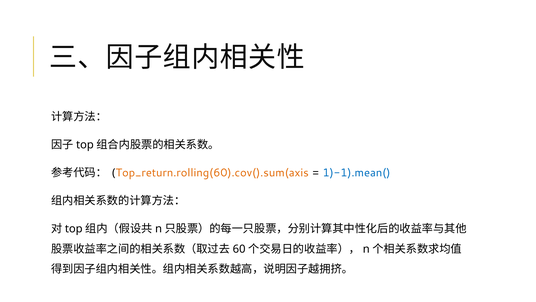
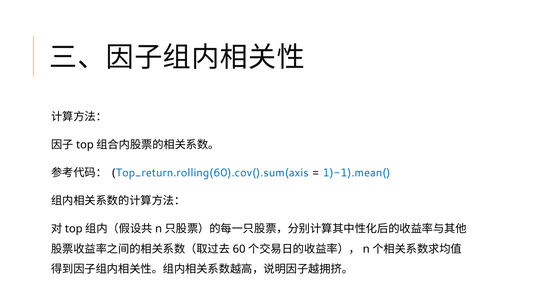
Top_return.rolling(60).cov().sum(axis colour: orange -> blue
